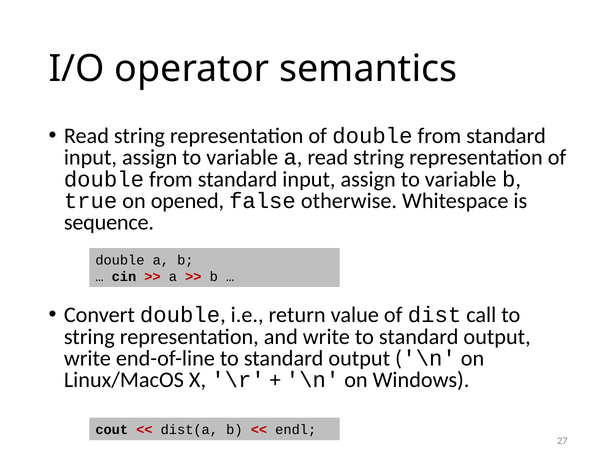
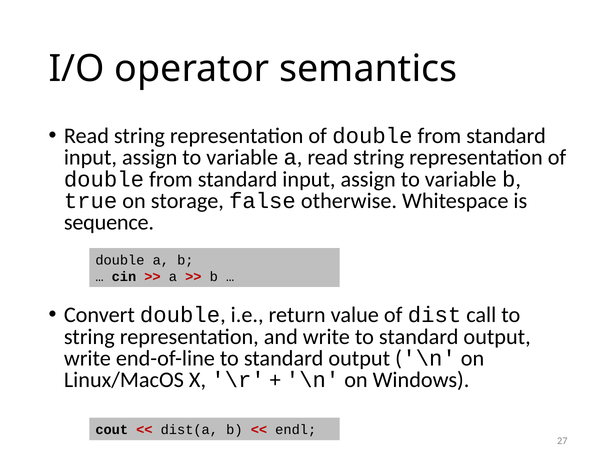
opened: opened -> storage
